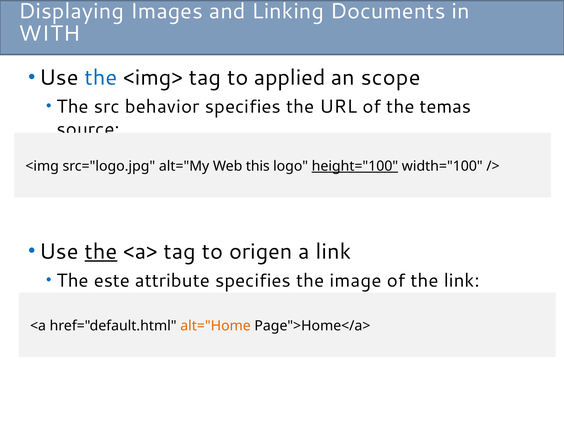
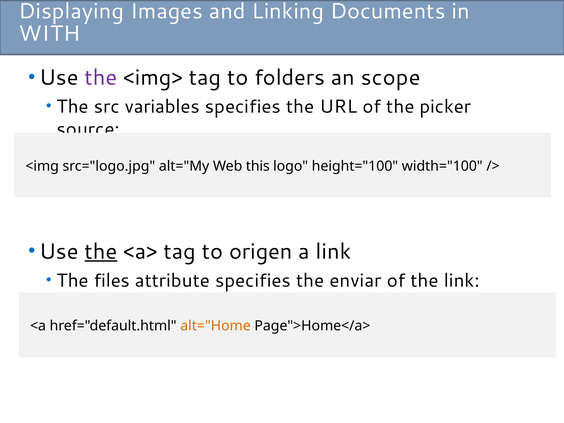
the at (101, 78) colour: blue -> purple
applied: applied -> folders
behavior: behavior -> variables
temas: temas -> picker
height="100 underline: present -> none
este: este -> files
image: image -> enviar
